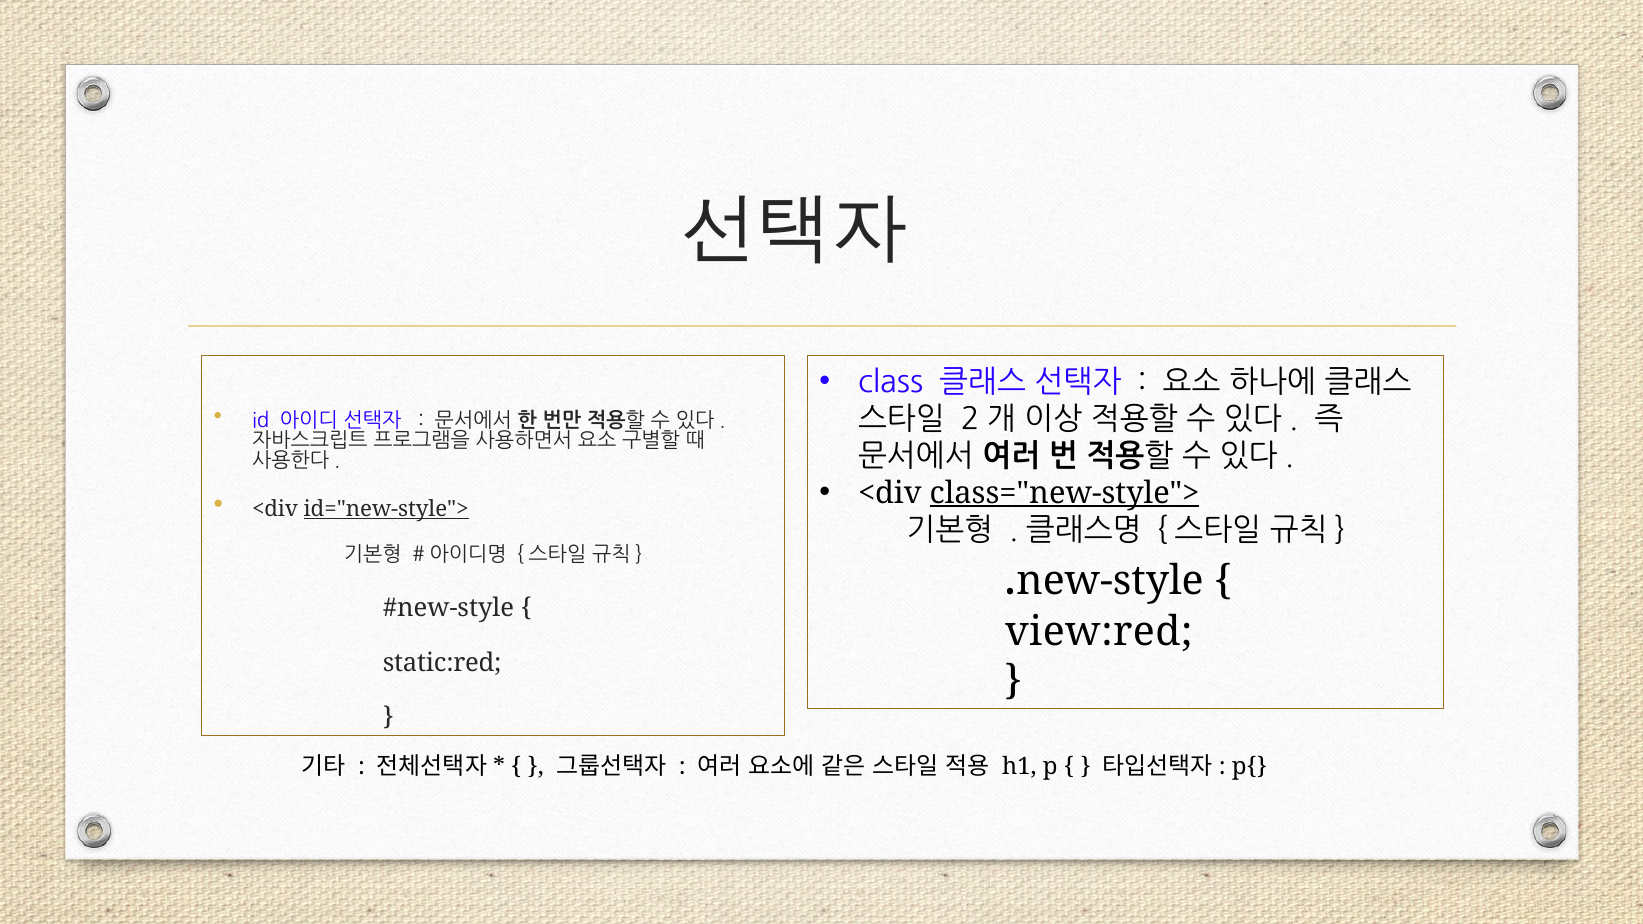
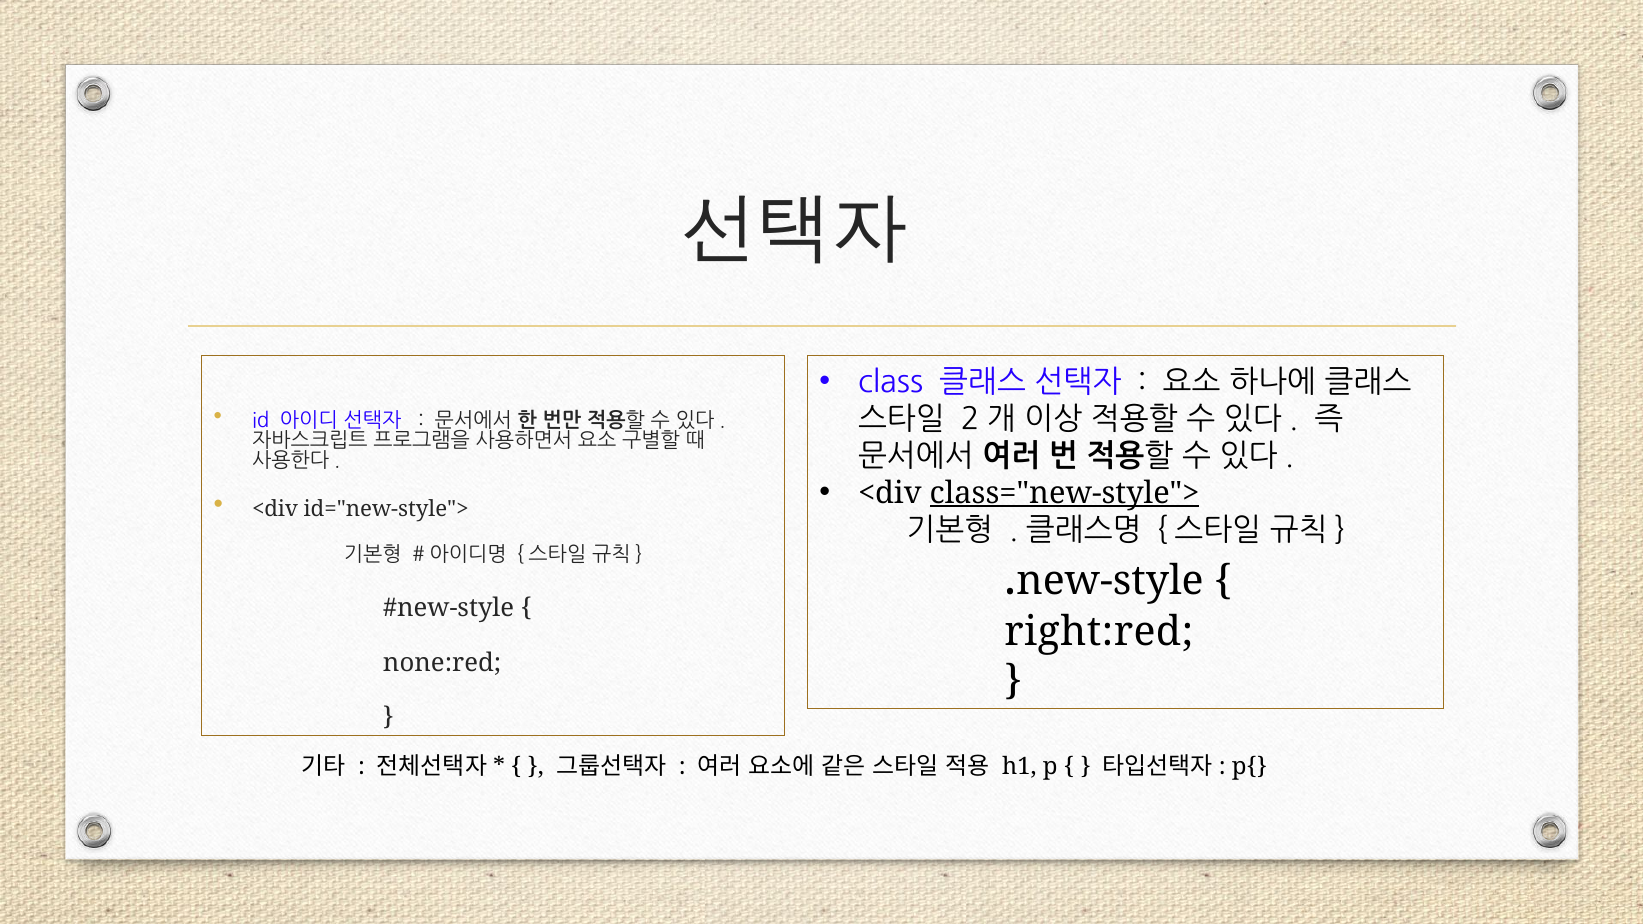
id="new-style"> underline: present -> none
view:red: view:red -> right:red
static:red: static:red -> none:red
